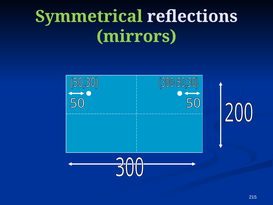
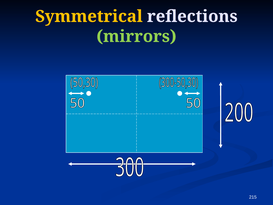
Symmetrical colour: light green -> yellow
